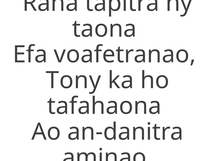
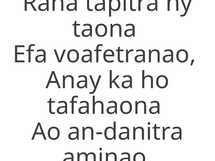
Tony: Tony -> Anay
